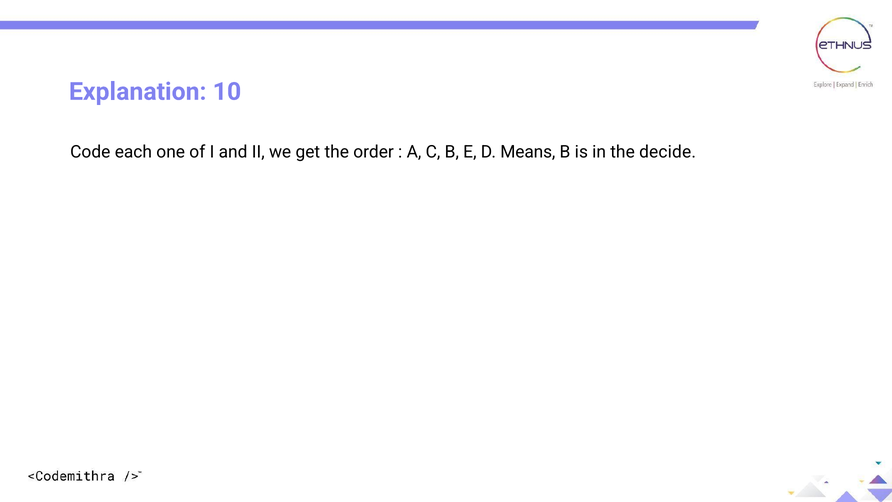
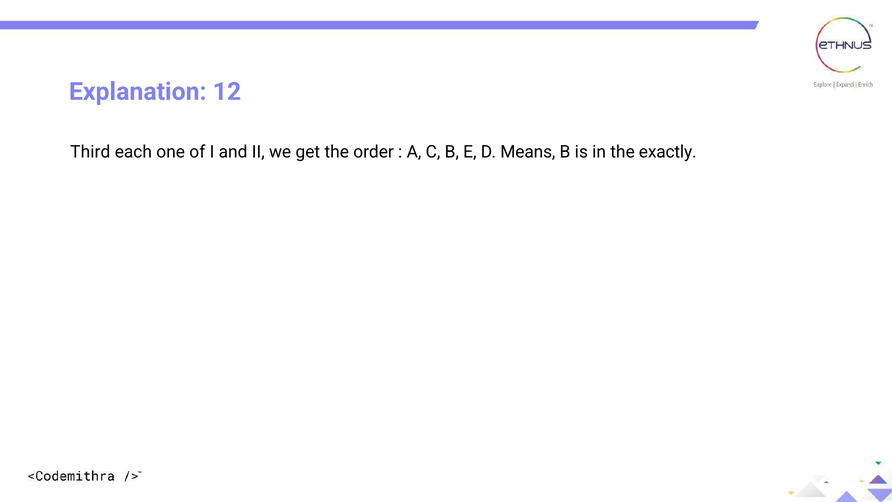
10: 10 -> 12
Code: Code -> Third
decide: decide -> exactly
